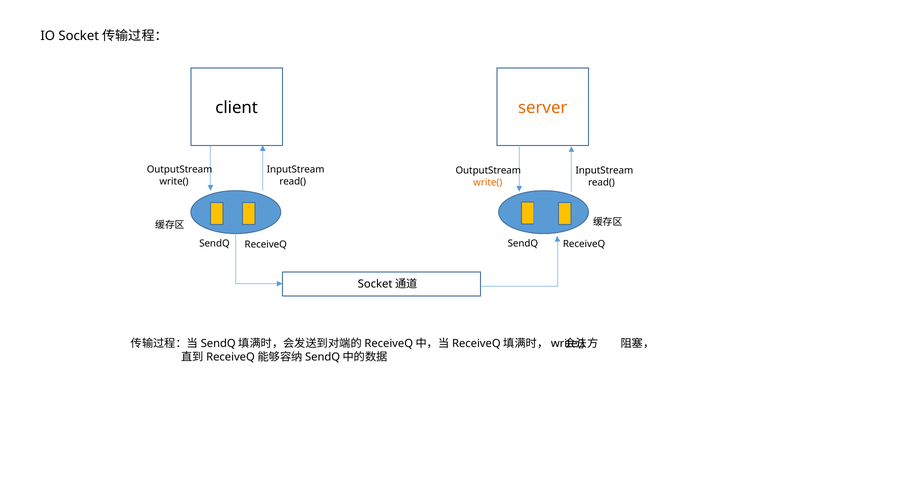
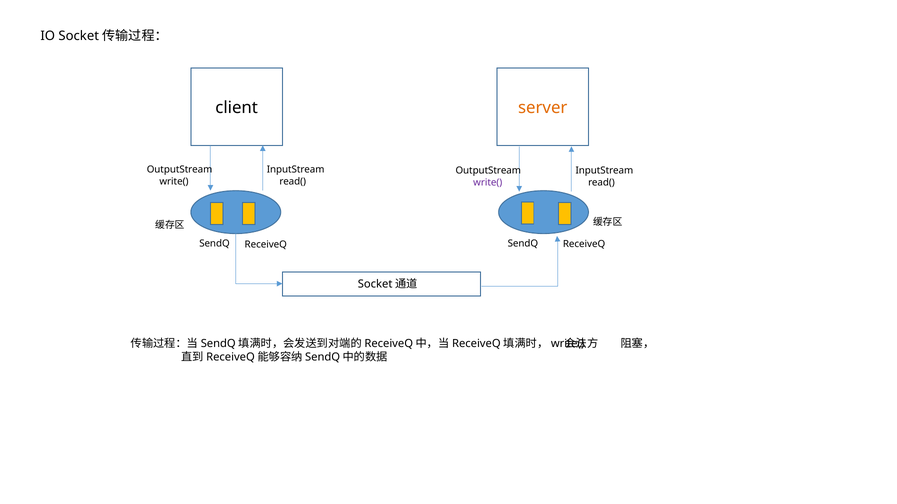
write( at (488, 183) colour: orange -> purple
